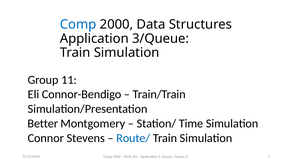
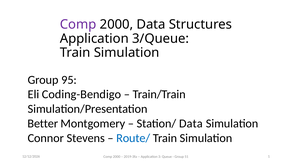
Comp at (78, 25) colour: blue -> purple
11: 11 -> 95
Connor-Bendigo: Connor-Bendigo -> Coding-Bendigo
Station/ Time: Time -> Data
